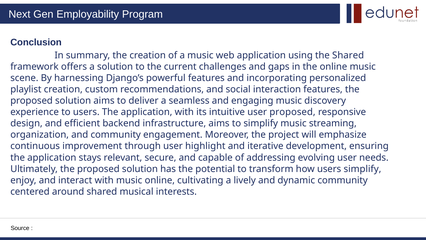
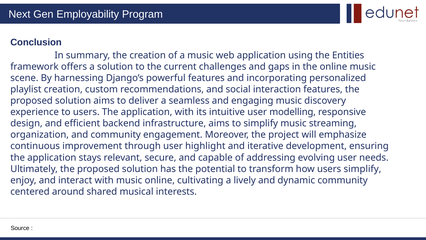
the Shared: Shared -> Entities
user proposed: proposed -> modelling
